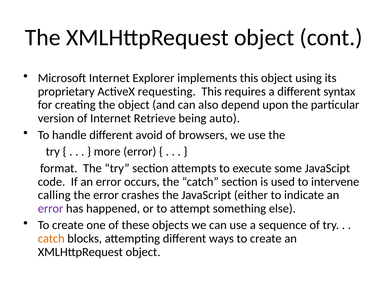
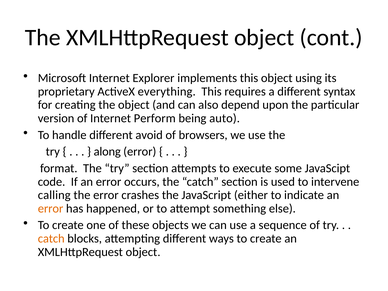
requesting: requesting -> everything
Retrieve: Retrieve -> Perform
more: more -> along
error at (51, 208) colour: purple -> orange
